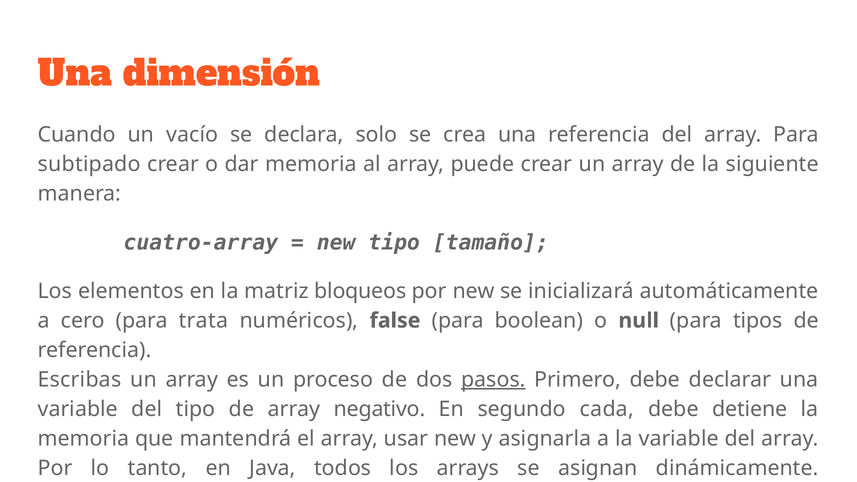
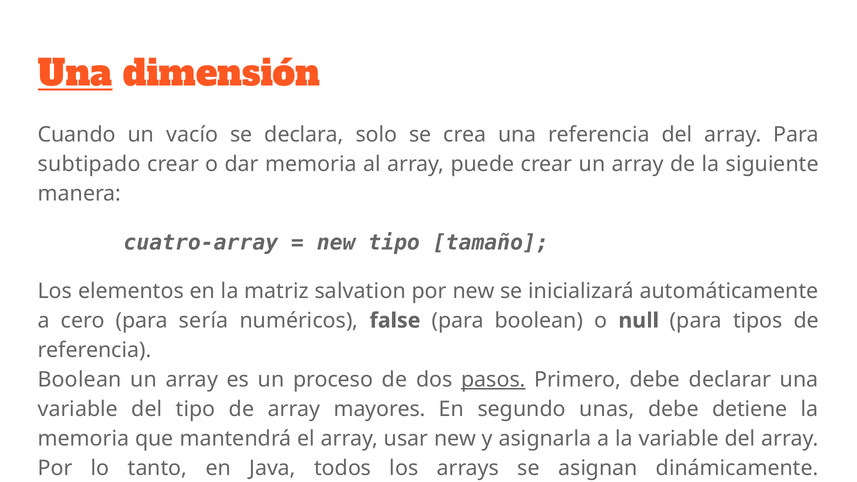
Una at (75, 74) underline: none -> present
bloqueos: bloqueos -> salvation
trata: trata -> sería
Escribas at (80, 380): Escribas -> Boolean
negativo: negativo -> mayores
cada: cada -> unas
